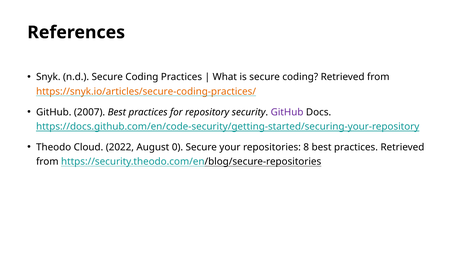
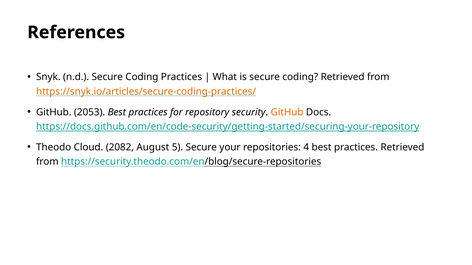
2007: 2007 -> 2053
GitHub at (287, 112) colour: purple -> orange
2022: 2022 -> 2082
0: 0 -> 5
8: 8 -> 4
